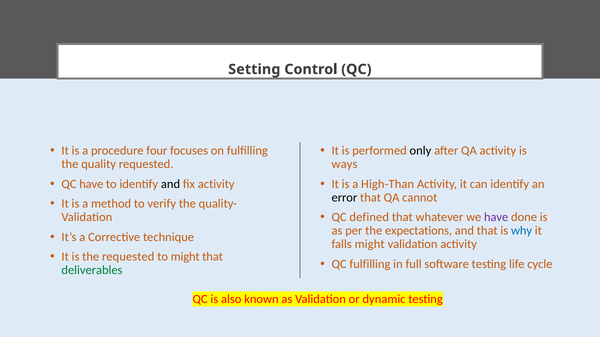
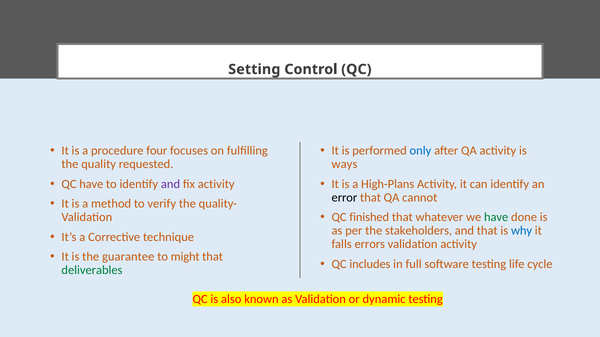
only colour: black -> blue
and at (171, 184) colour: black -> purple
High-Than: High-Than -> High-Plans
defined: defined -> finished
have at (496, 218) colour: purple -> green
expectations: expectations -> stakeholders
falls might: might -> errors
the requested: requested -> guarantee
QC fulfilling: fulfilling -> includes
